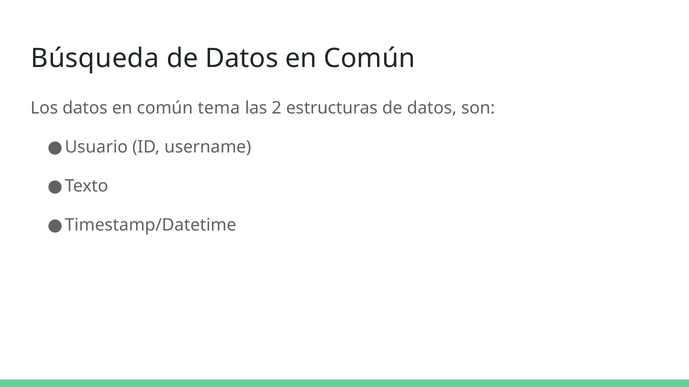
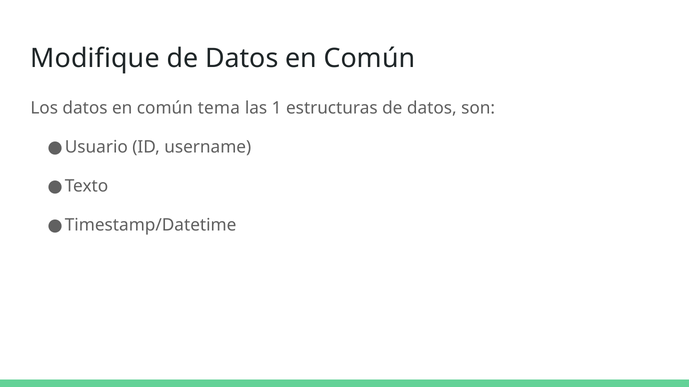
Búsqueda: Búsqueda -> Modifique
2: 2 -> 1
